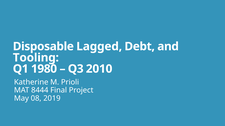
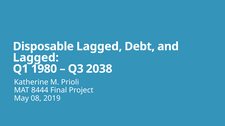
Tooling at (36, 58): Tooling -> Lagged
2010: 2010 -> 2038
